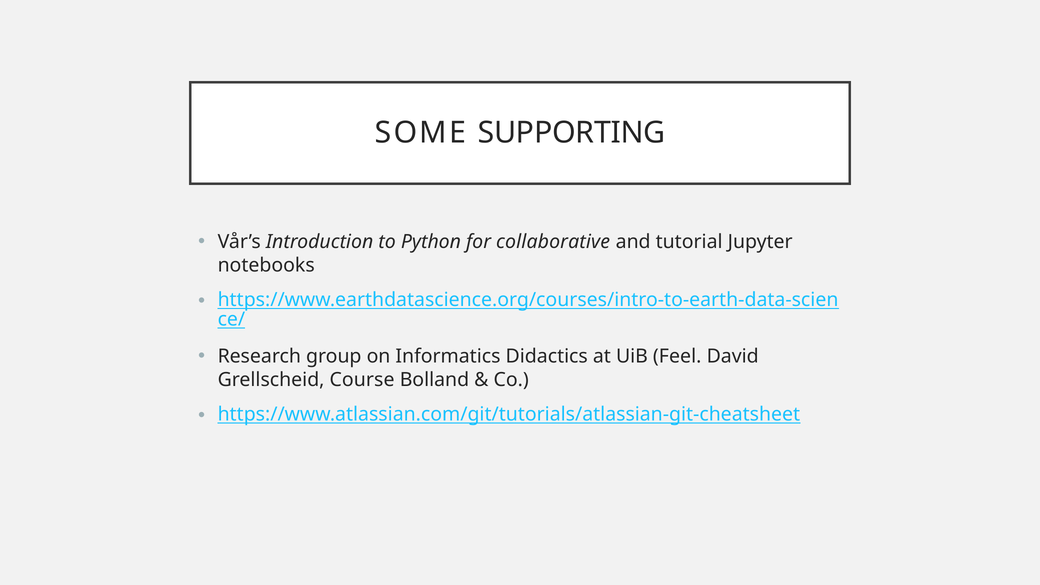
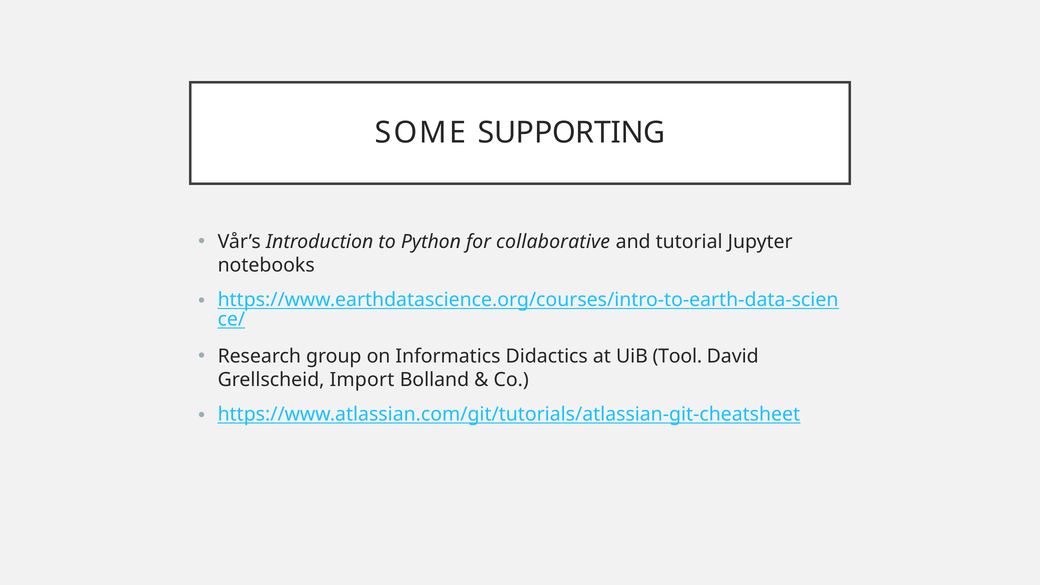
Feel: Feel -> Tool
Course: Course -> Import
